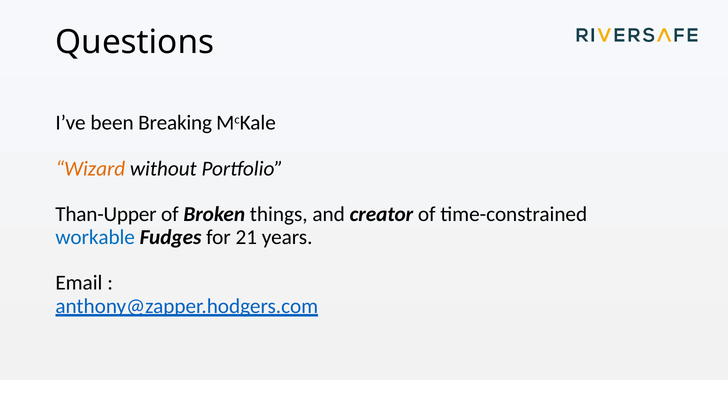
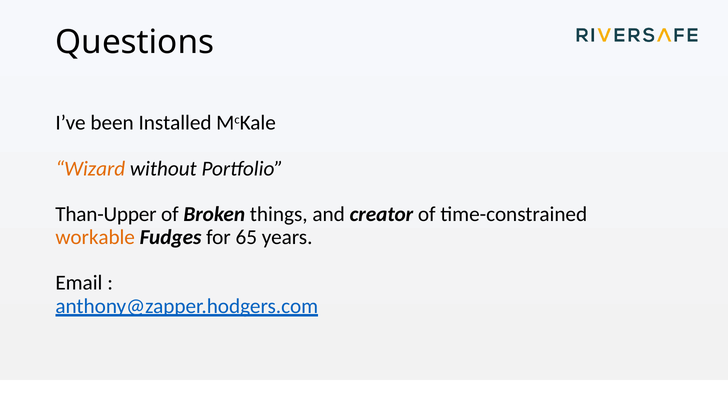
Breaking: Breaking -> Installed
workable colour: blue -> orange
21: 21 -> 65
